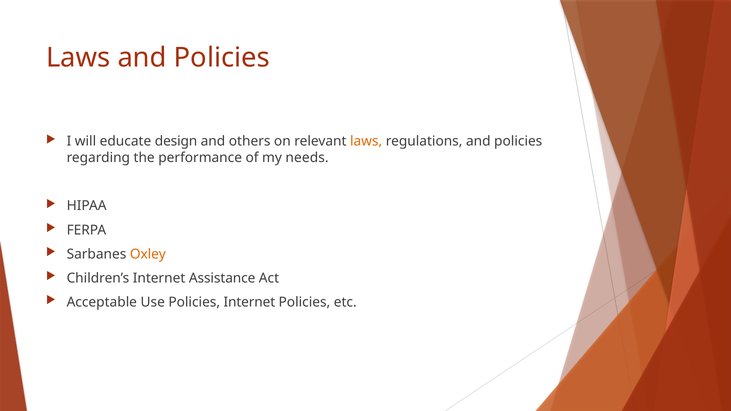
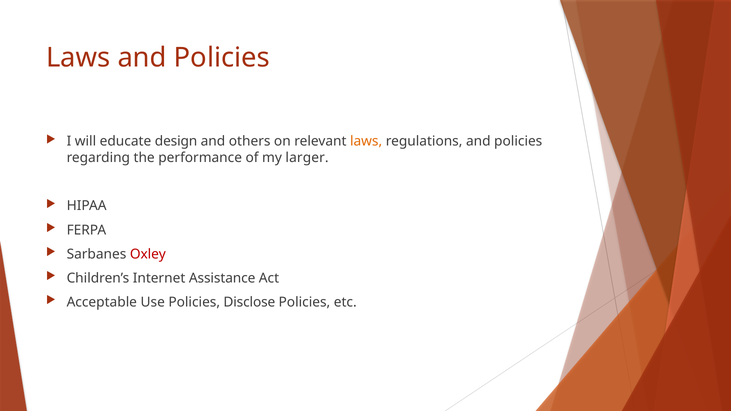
needs: needs -> larger
Oxley colour: orange -> red
Policies Internet: Internet -> Disclose
